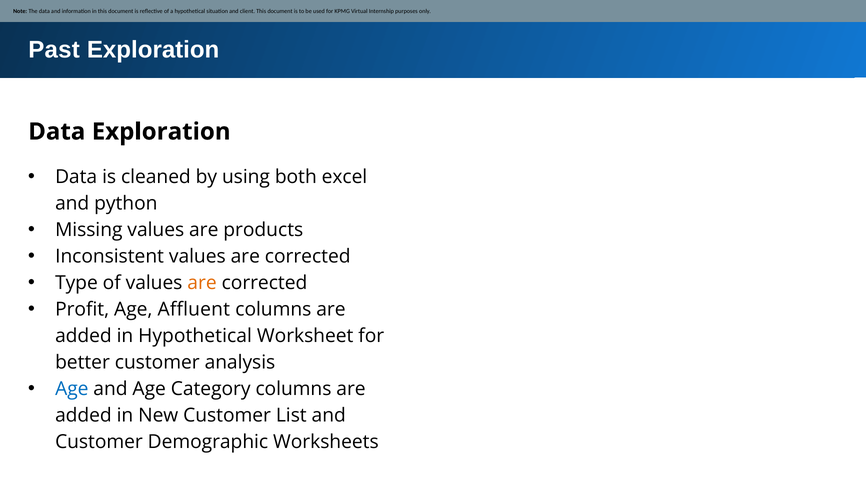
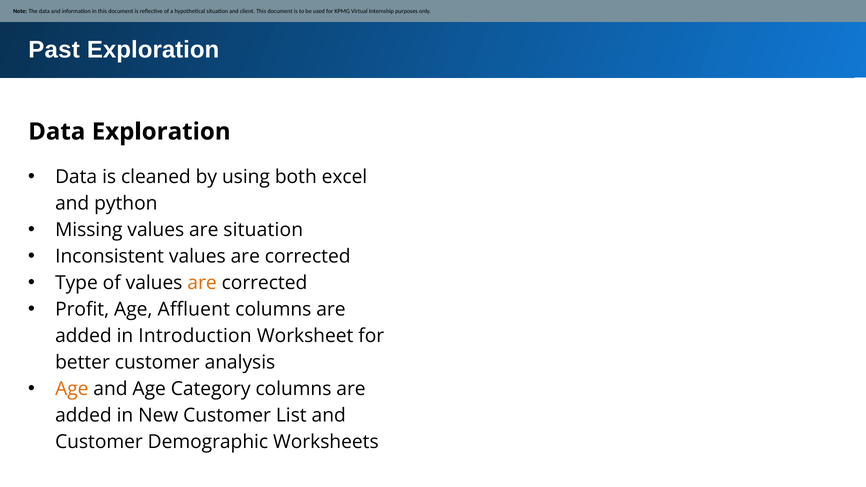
are products: products -> situation
in Hypothetical: Hypothetical -> Introduction
Age at (72, 389) colour: blue -> orange
